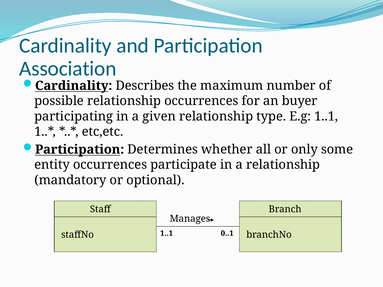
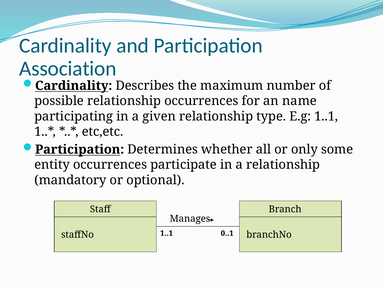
buyer: buyer -> name
